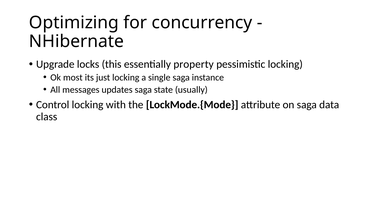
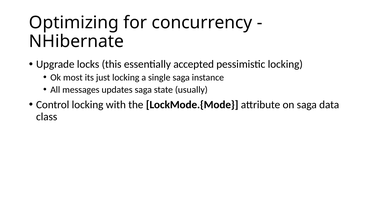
property: property -> accepted
